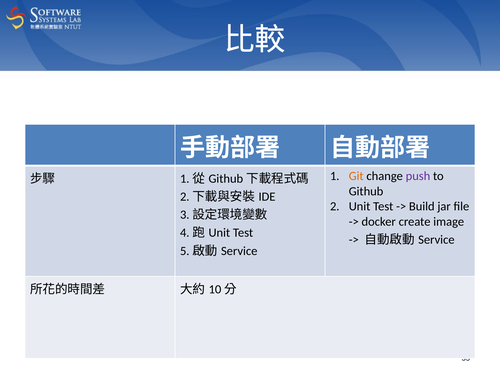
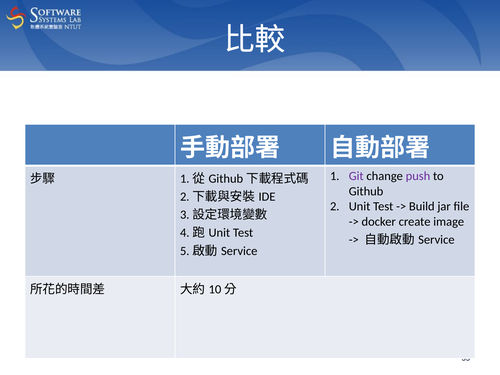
Git colour: orange -> purple
